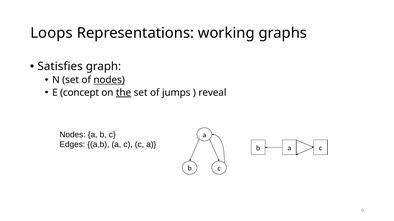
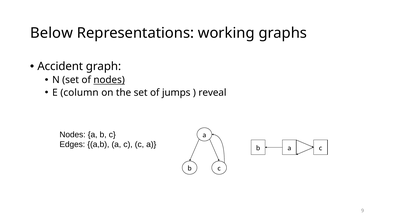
Loops: Loops -> Below
Satisfies: Satisfies -> Accident
concept: concept -> column
the underline: present -> none
